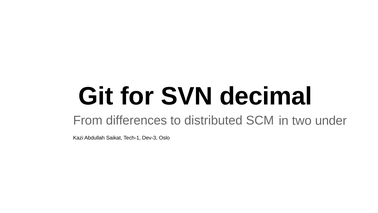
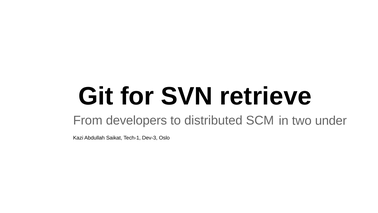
decimal: decimal -> retrieve
differences: differences -> developers
